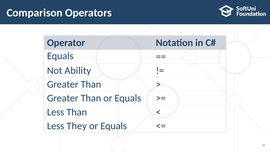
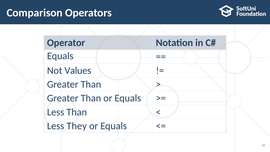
Ability: Ability -> Values
